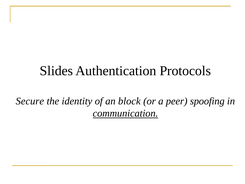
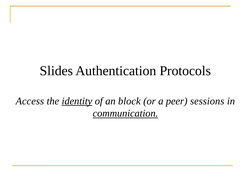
Secure: Secure -> Access
identity underline: none -> present
spoofing: spoofing -> sessions
